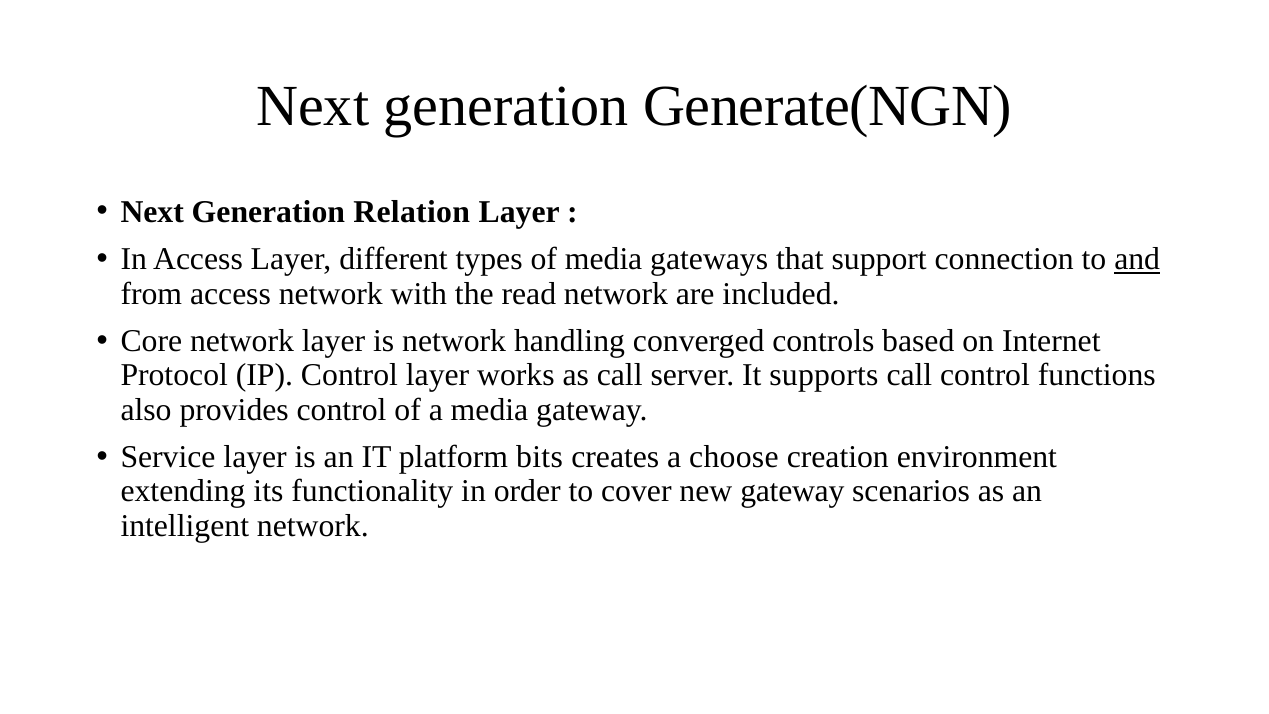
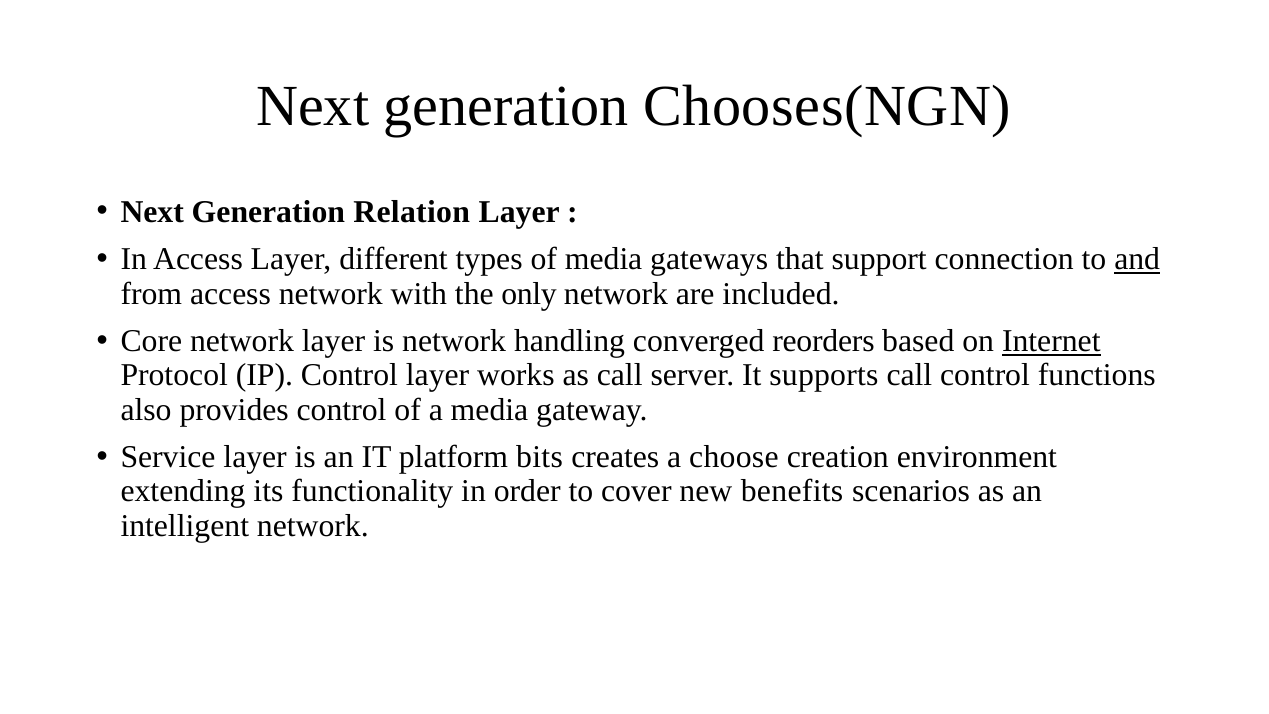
Generate(NGN: Generate(NGN -> Chooses(NGN
read: read -> only
controls: controls -> reorders
Internet underline: none -> present
new gateway: gateway -> benefits
